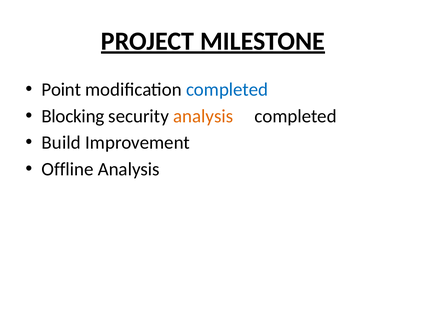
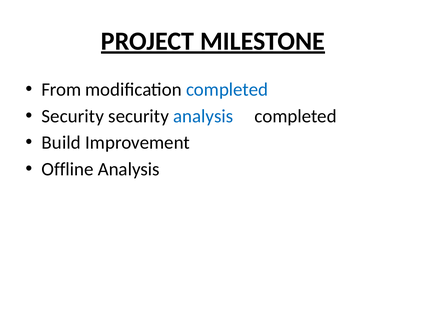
Point: Point -> From
Blocking at (73, 116): Blocking -> Security
analysis at (203, 116) colour: orange -> blue
